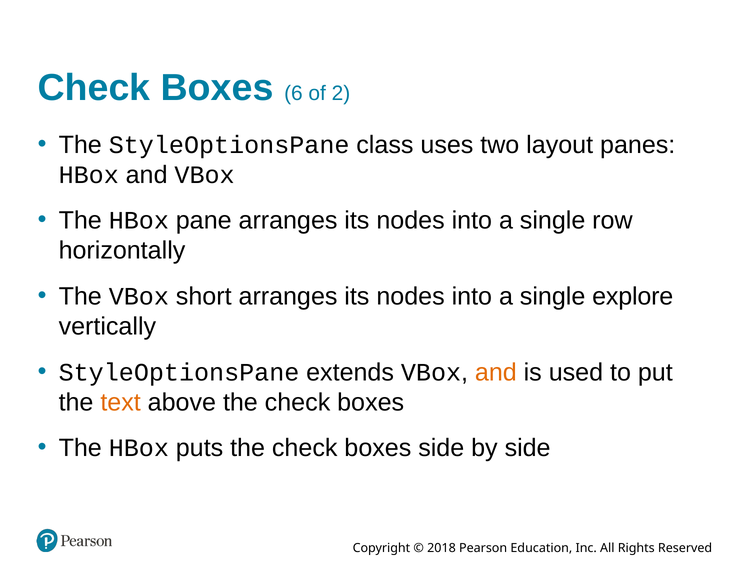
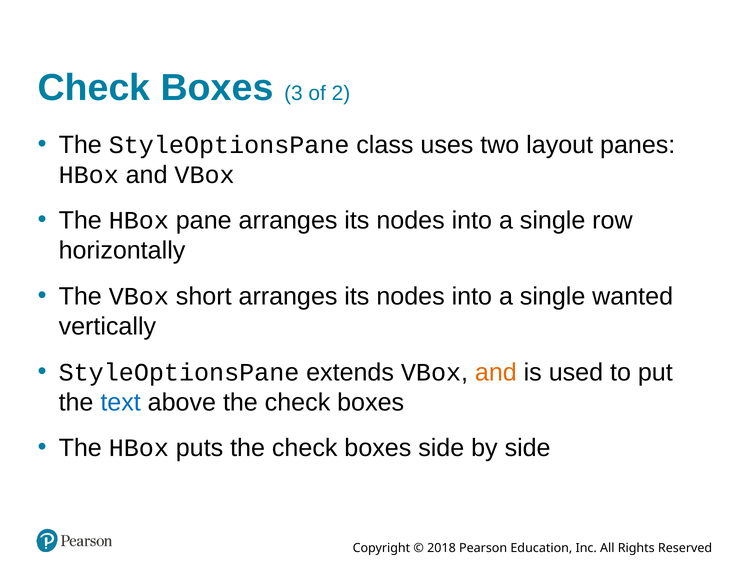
6: 6 -> 3
explore: explore -> wanted
text colour: orange -> blue
